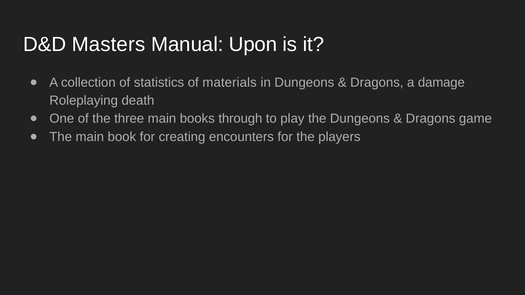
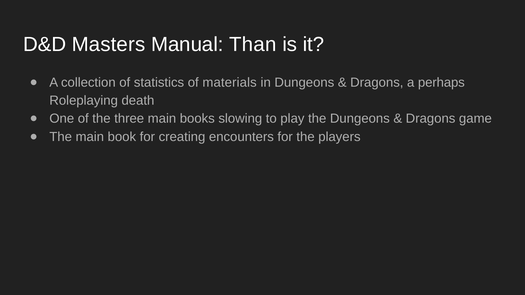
Upon: Upon -> Than
damage: damage -> perhaps
through: through -> slowing
